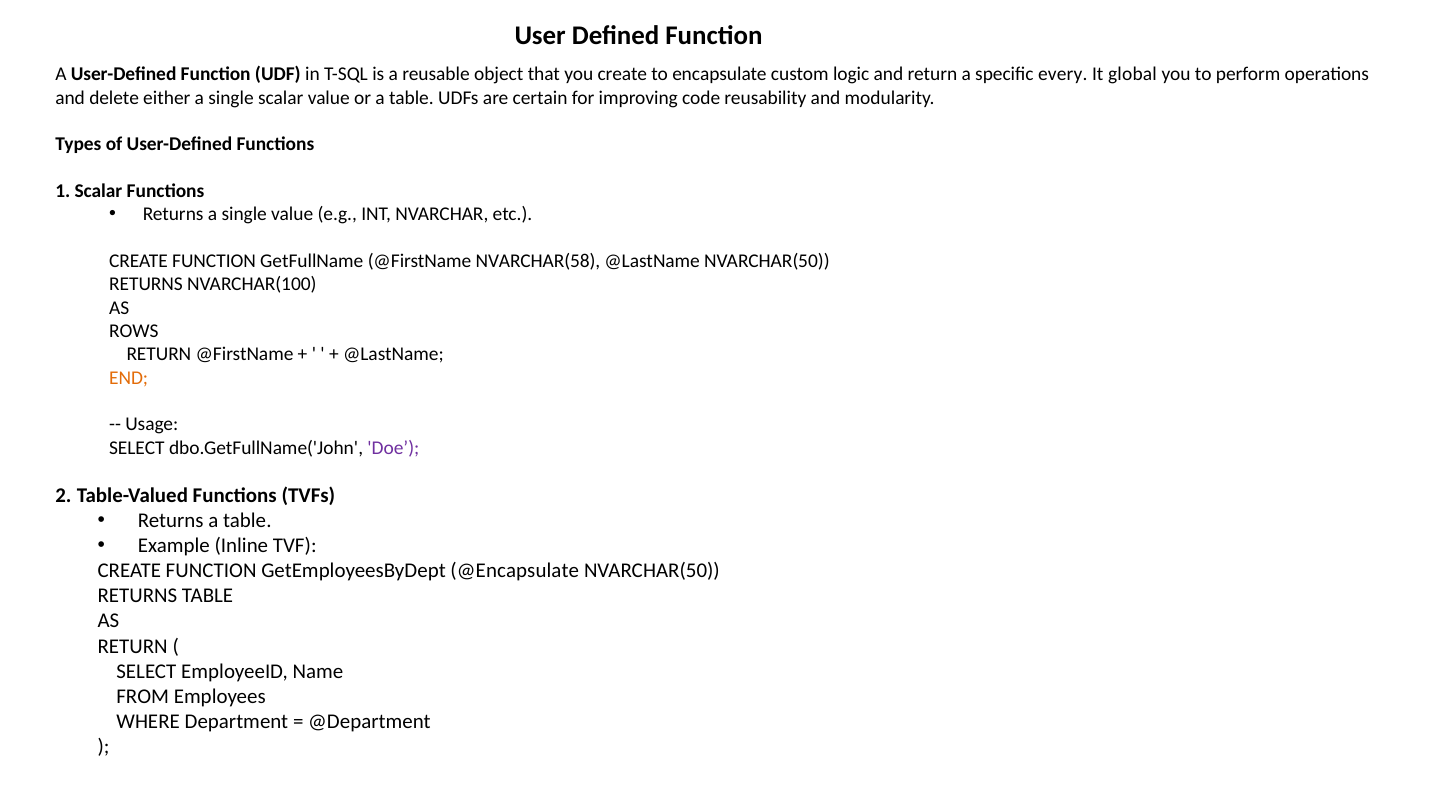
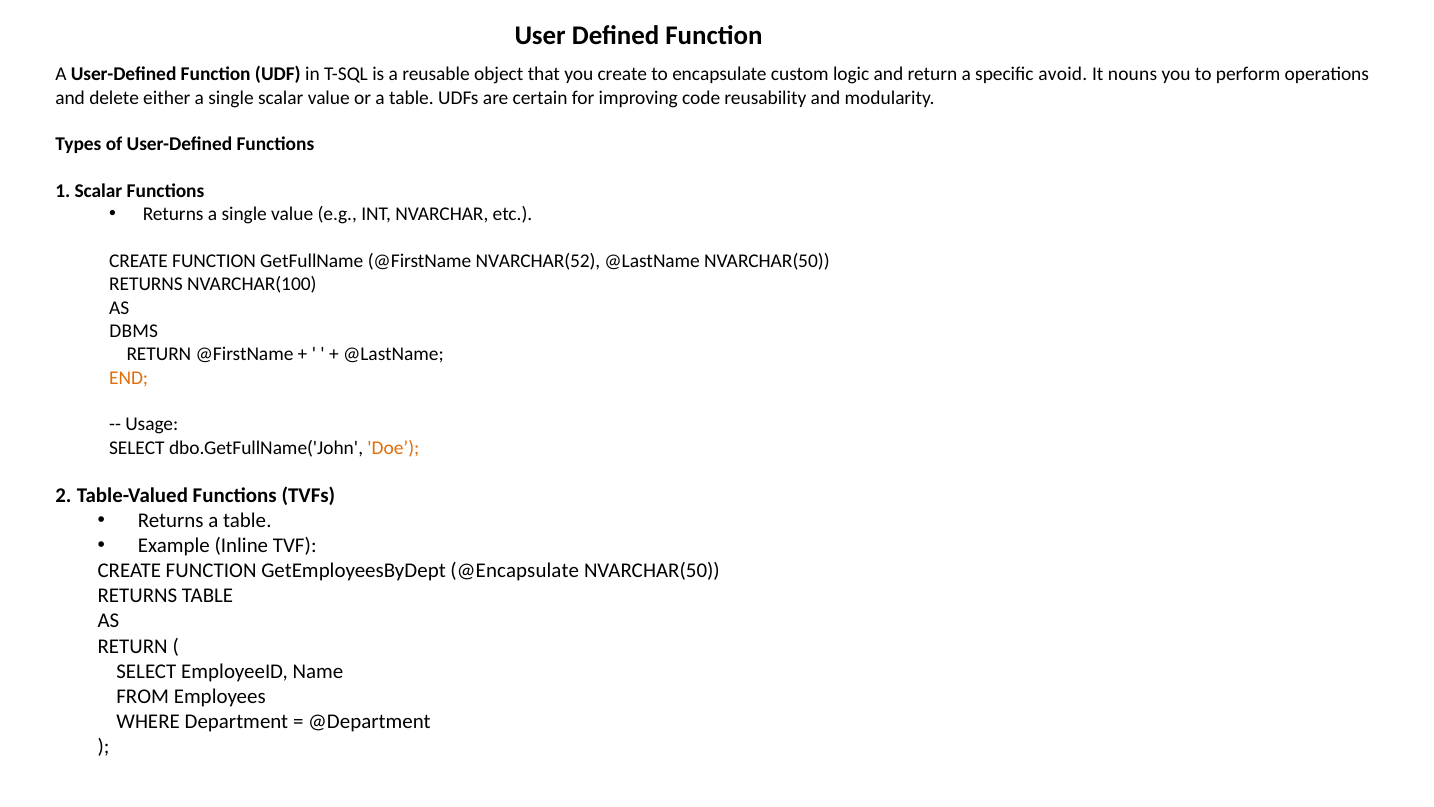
every: every -> avoid
global: global -> nouns
NVARCHAR(58: NVARCHAR(58 -> NVARCHAR(52
ROWS: ROWS -> DBMS
Doe colour: purple -> orange
